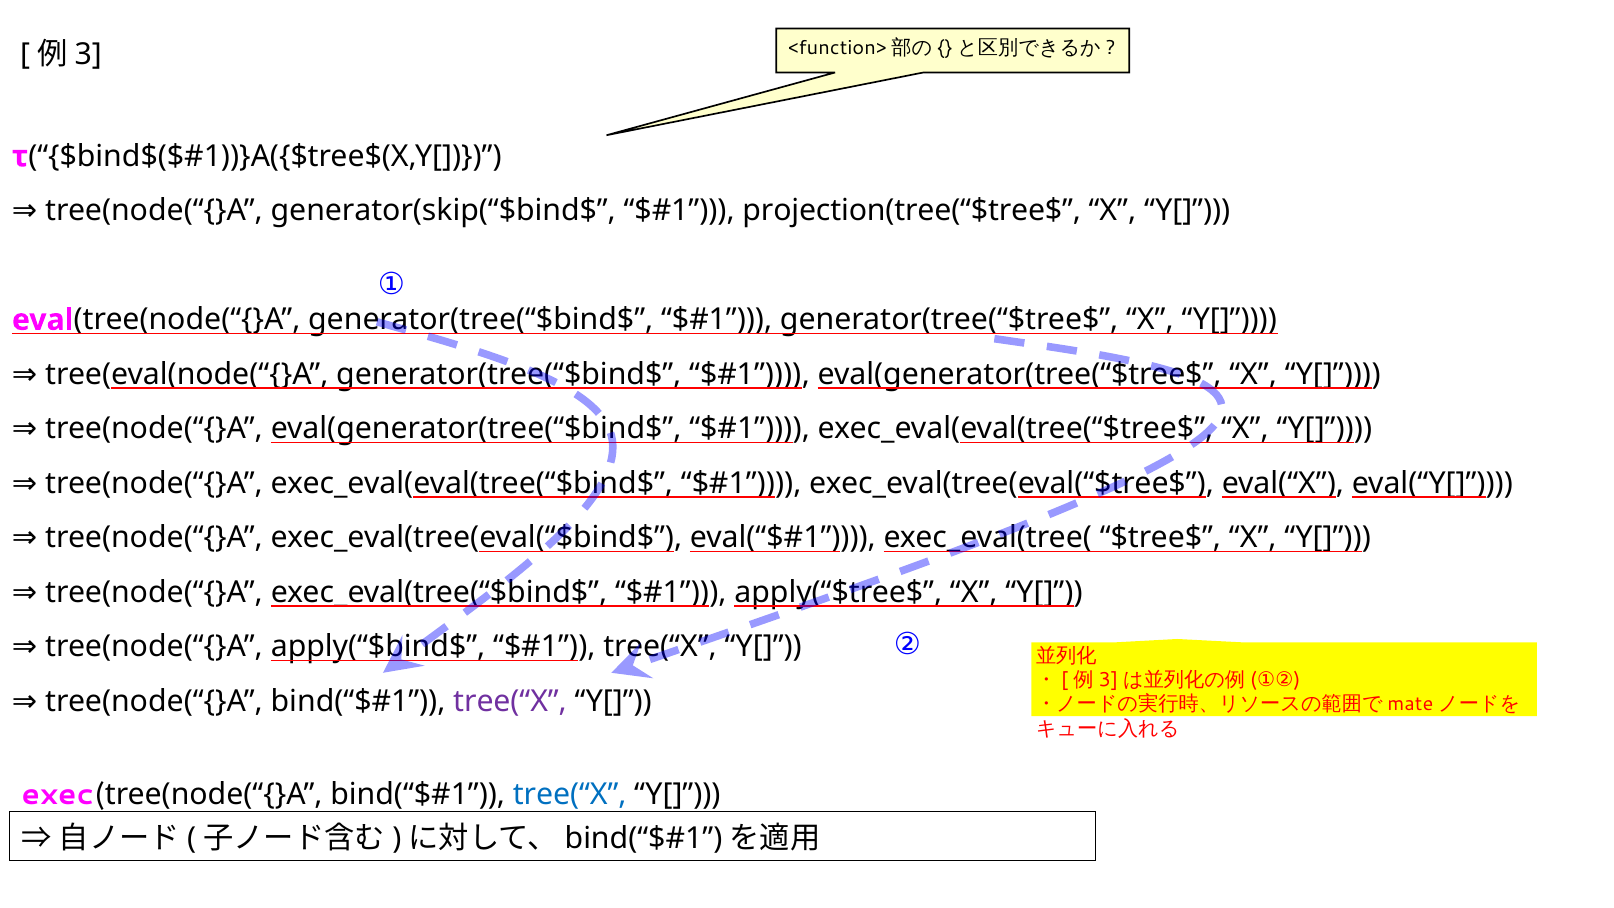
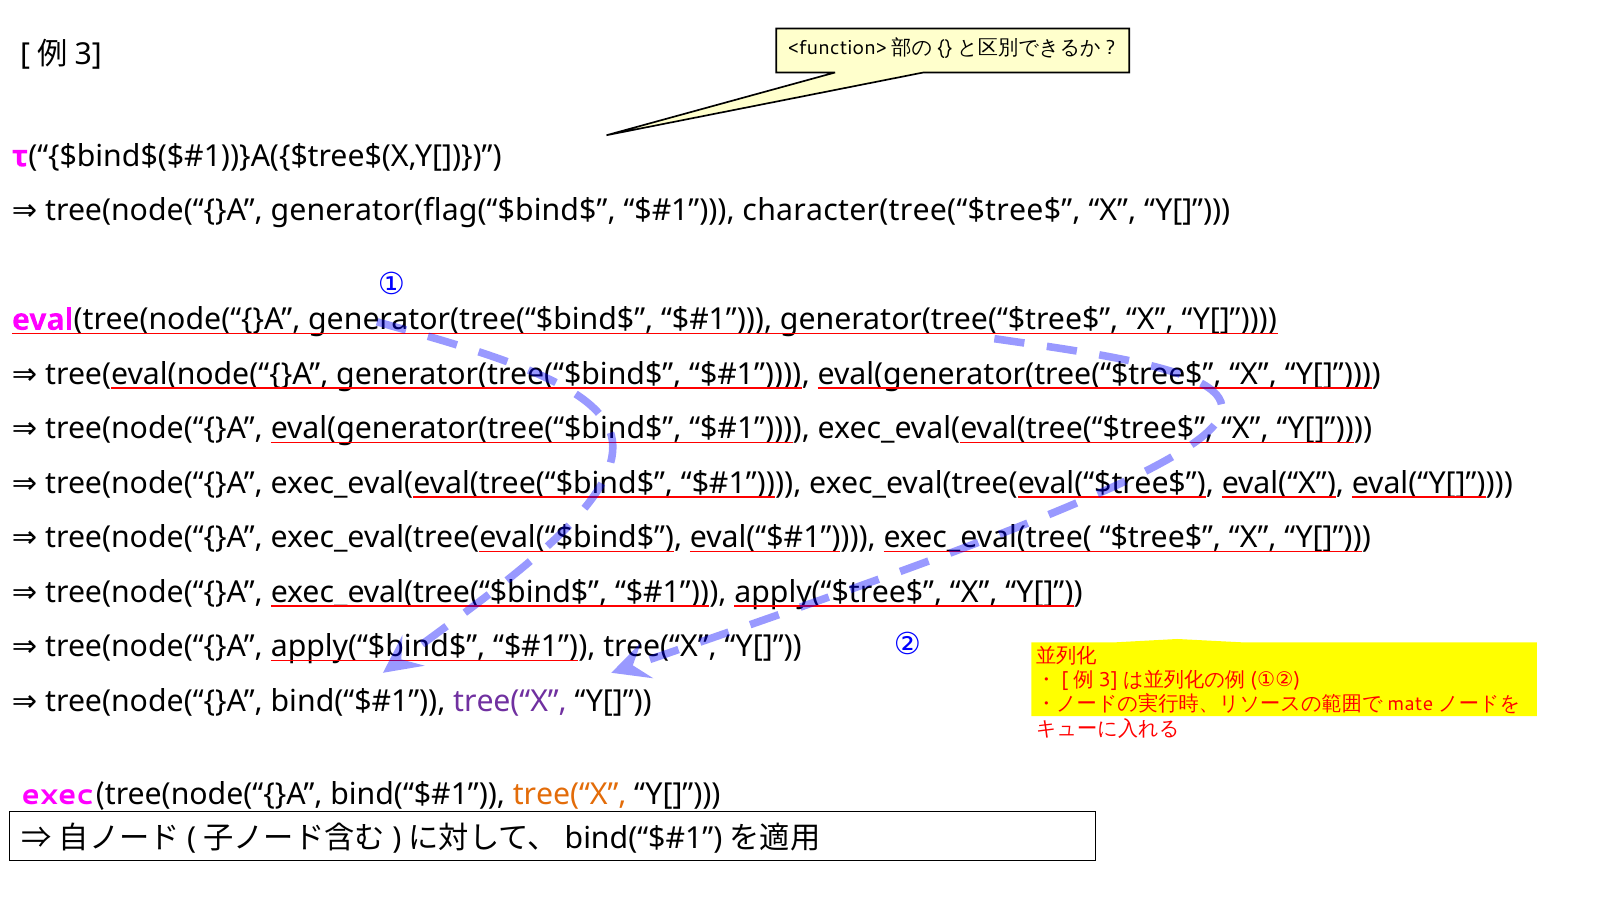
generator(skip(“$bind$: generator(skip(“$bind$ -> generator(flag(“$bind$
projection(tree(“$tree$: projection(tree(“$tree$ -> character(tree(“$tree$
tree(“X at (570, 795) colour: blue -> orange
